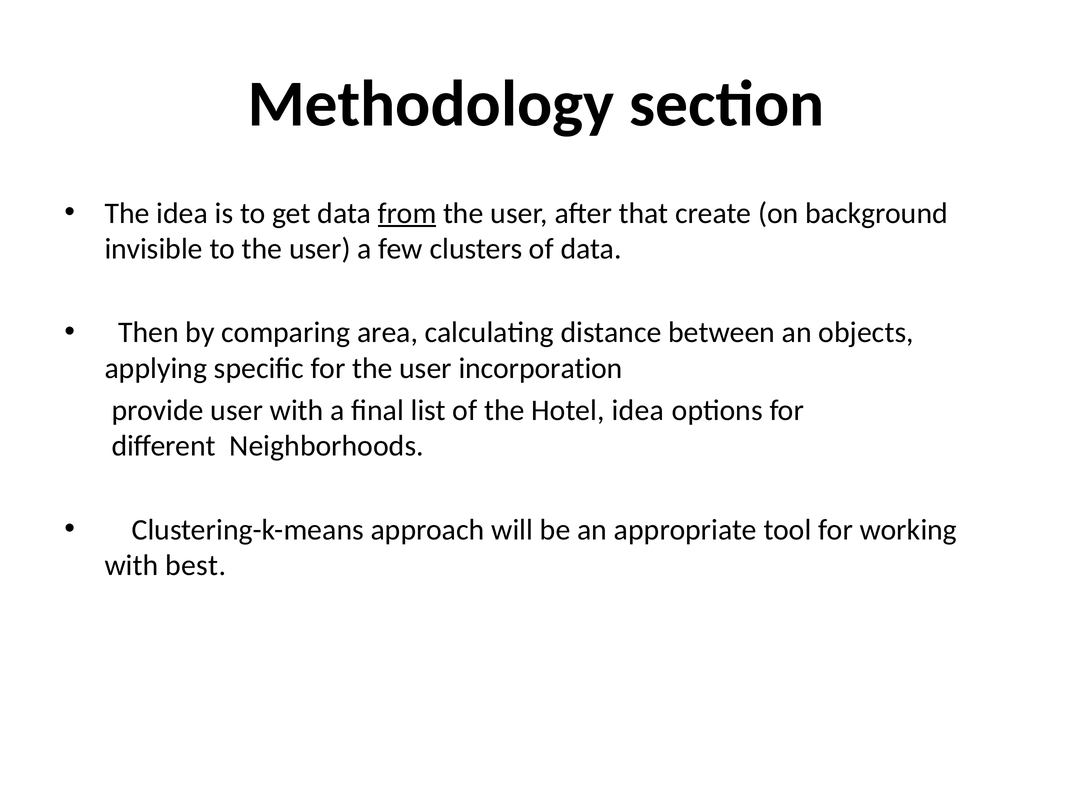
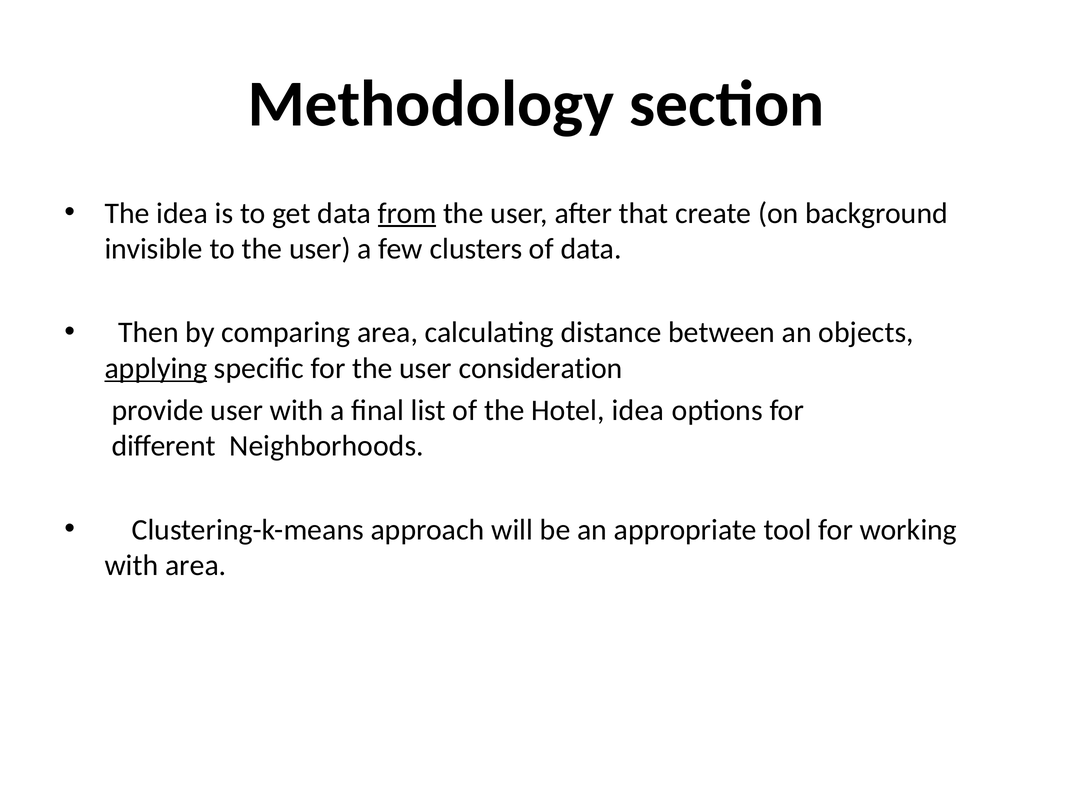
applying underline: none -> present
incorporation: incorporation -> consideration
with best: best -> area
